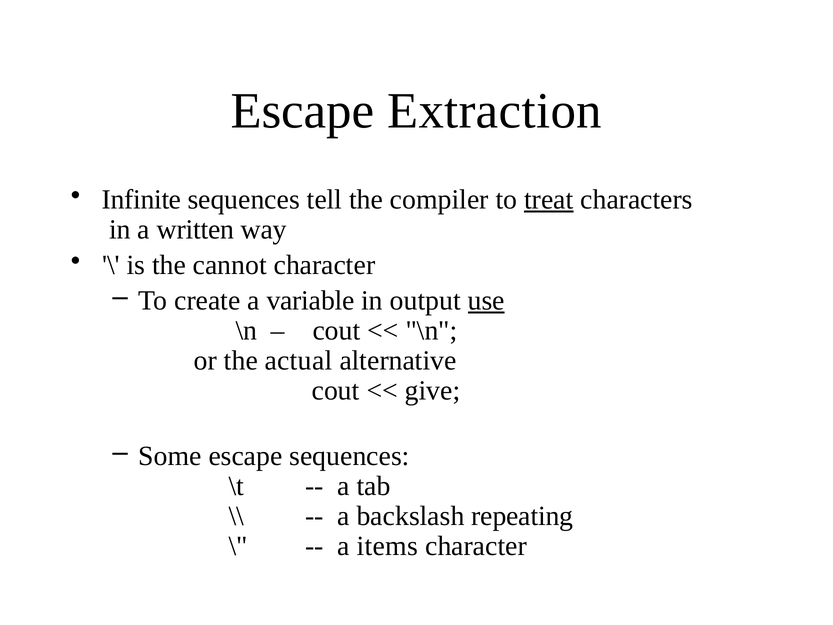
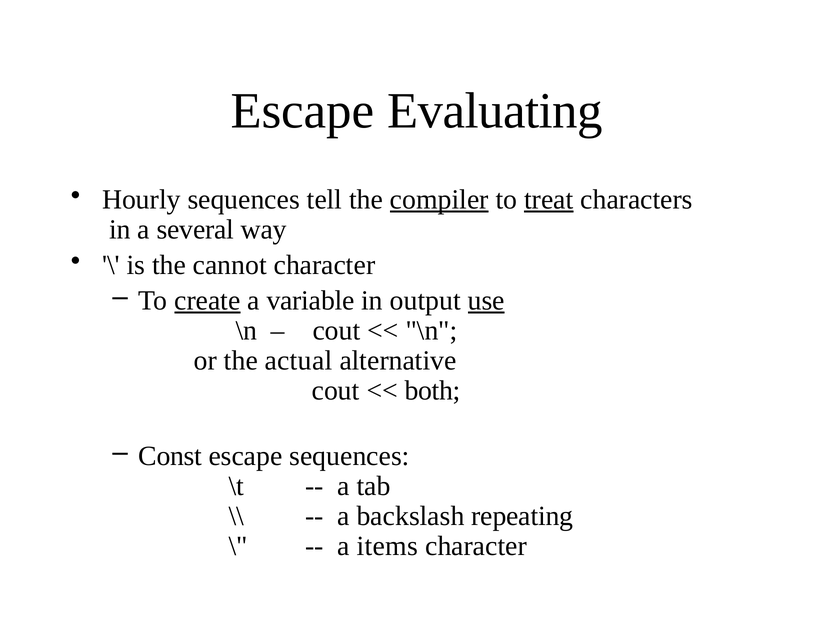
Extraction: Extraction -> Evaluating
Infinite: Infinite -> Hourly
compiler underline: none -> present
written: written -> several
create underline: none -> present
give: give -> both
Some: Some -> Const
